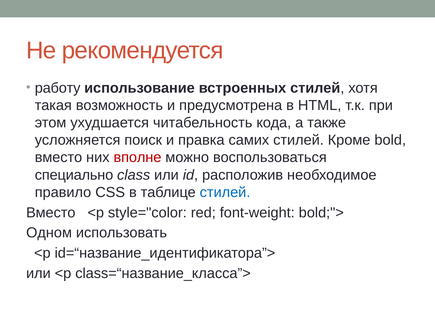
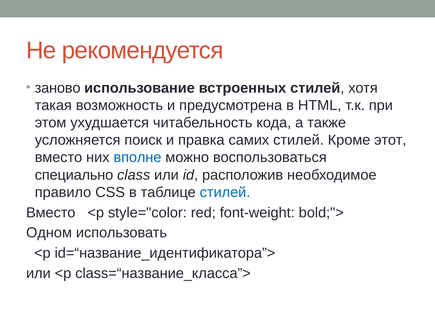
работу: работу -> заново
bold: bold -> этот
вполне colour: red -> blue
